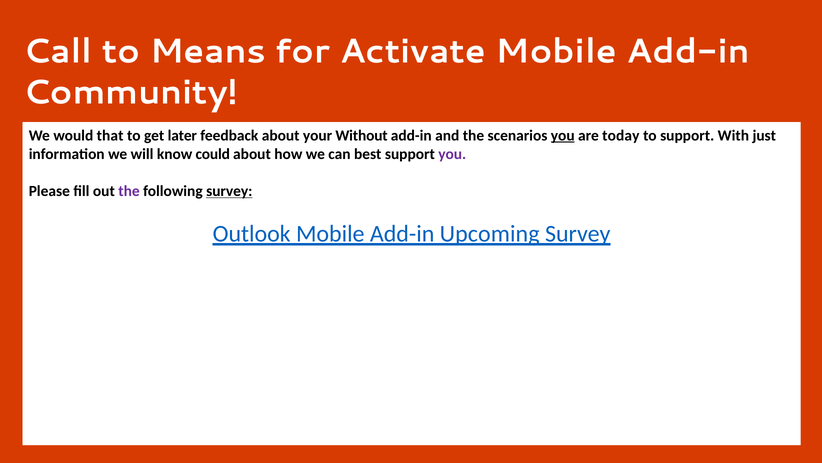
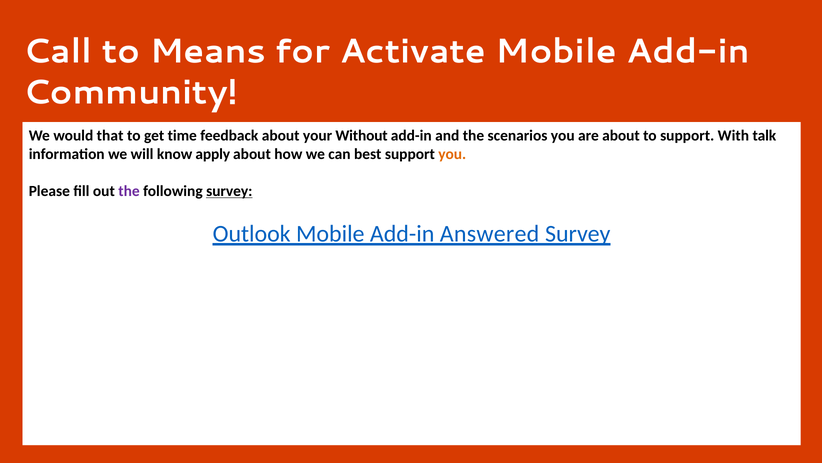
later: later -> time
you at (563, 135) underline: present -> none
are today: today -> about
just: just -> talk
could: could -> apply
you at (452, 154) colour: purple -> orange
Upcoming: Upcoming -> Answered
